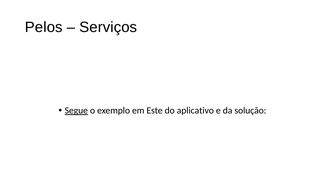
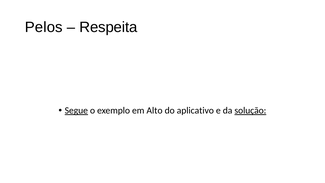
Serviços: Serviços -> Respeita
Este: Este -> Alto
solução underline: none -> present
